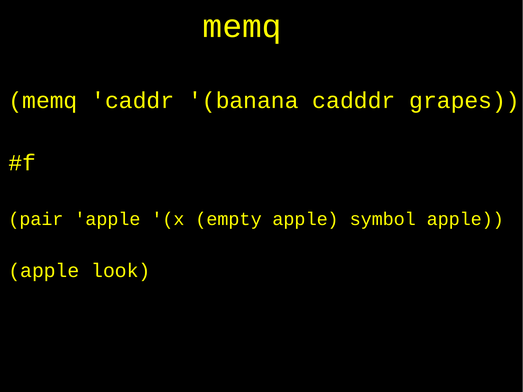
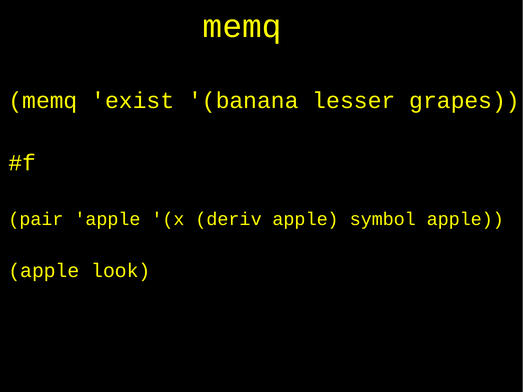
caddr: caddr -> exist
cadddr: cadddr -> lesser
empty: empty -> deriv
